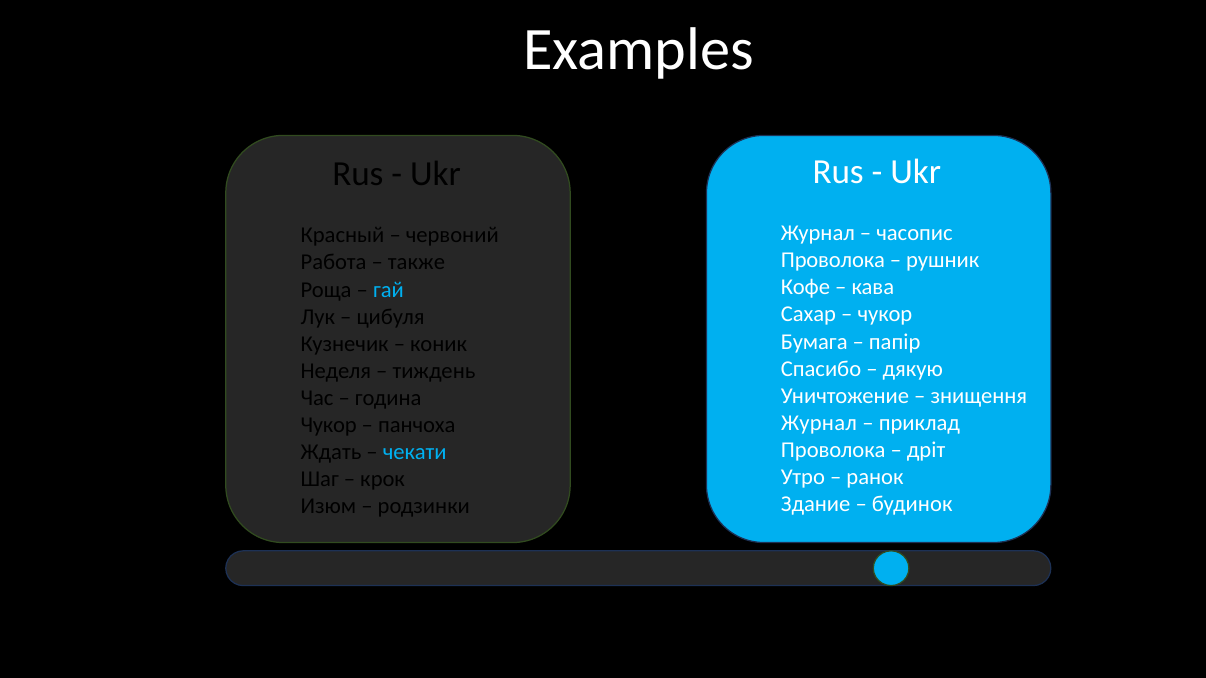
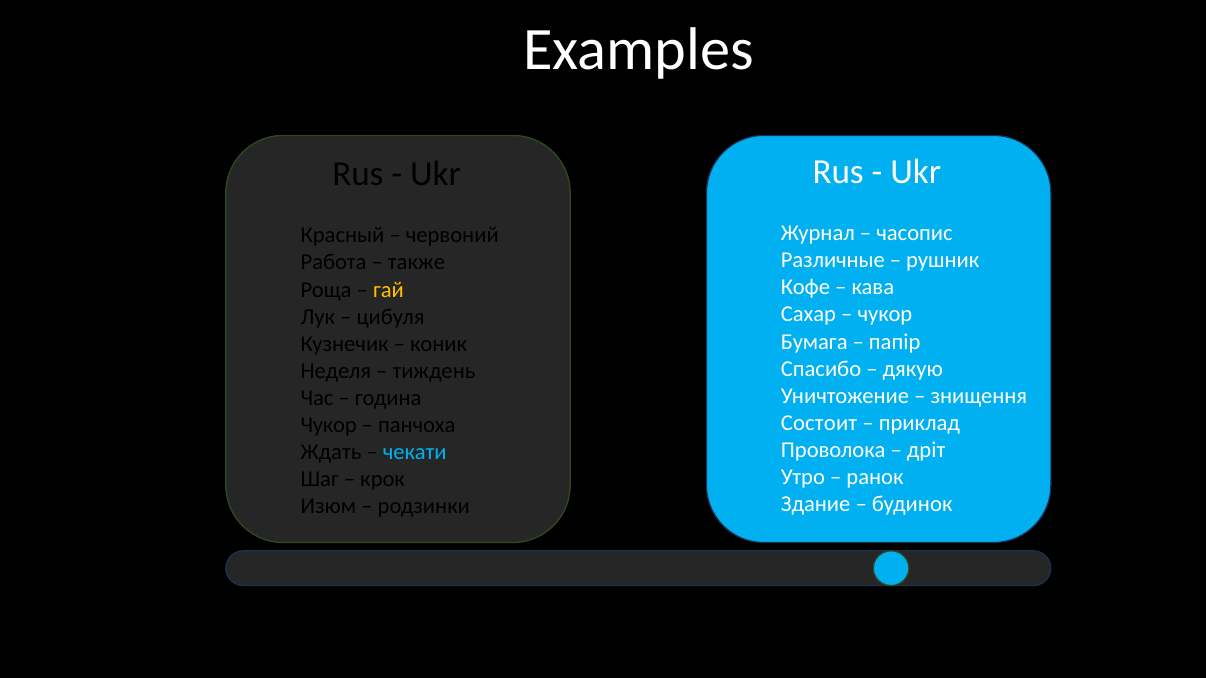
Проволока at (833, 260): Проволока -> Различные
гай colour: light blue -> yellow
Журнал at (819, 423): Журнал -> Состоит
